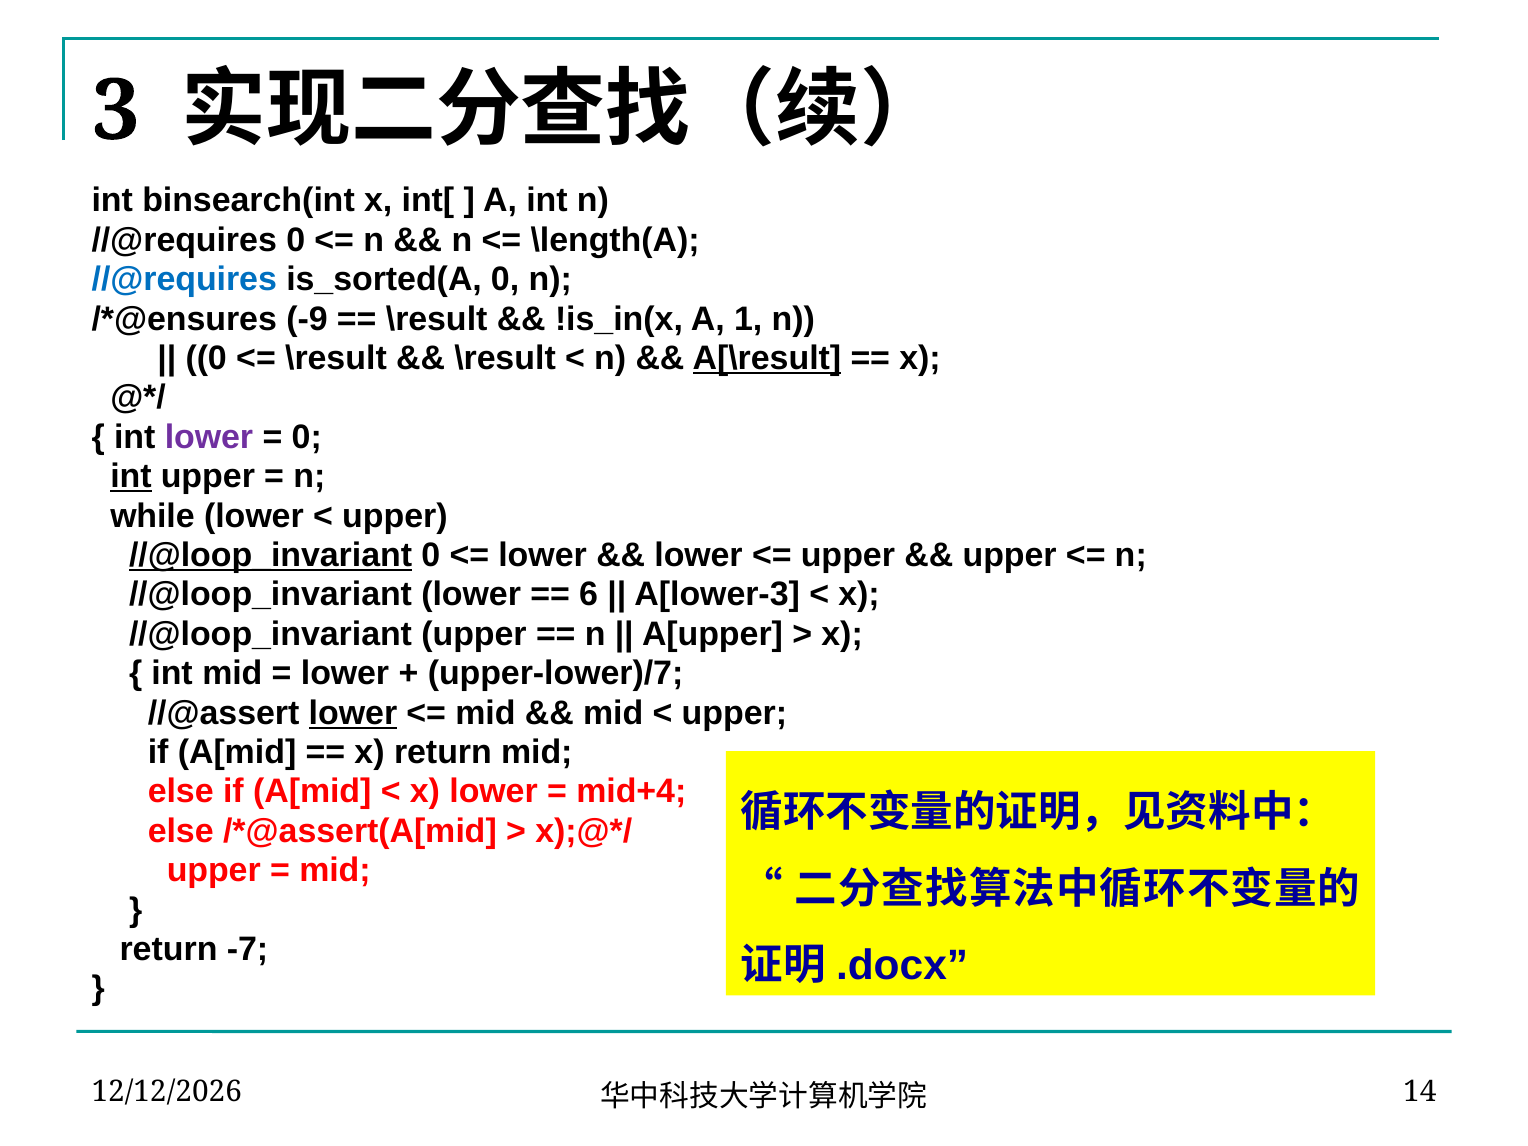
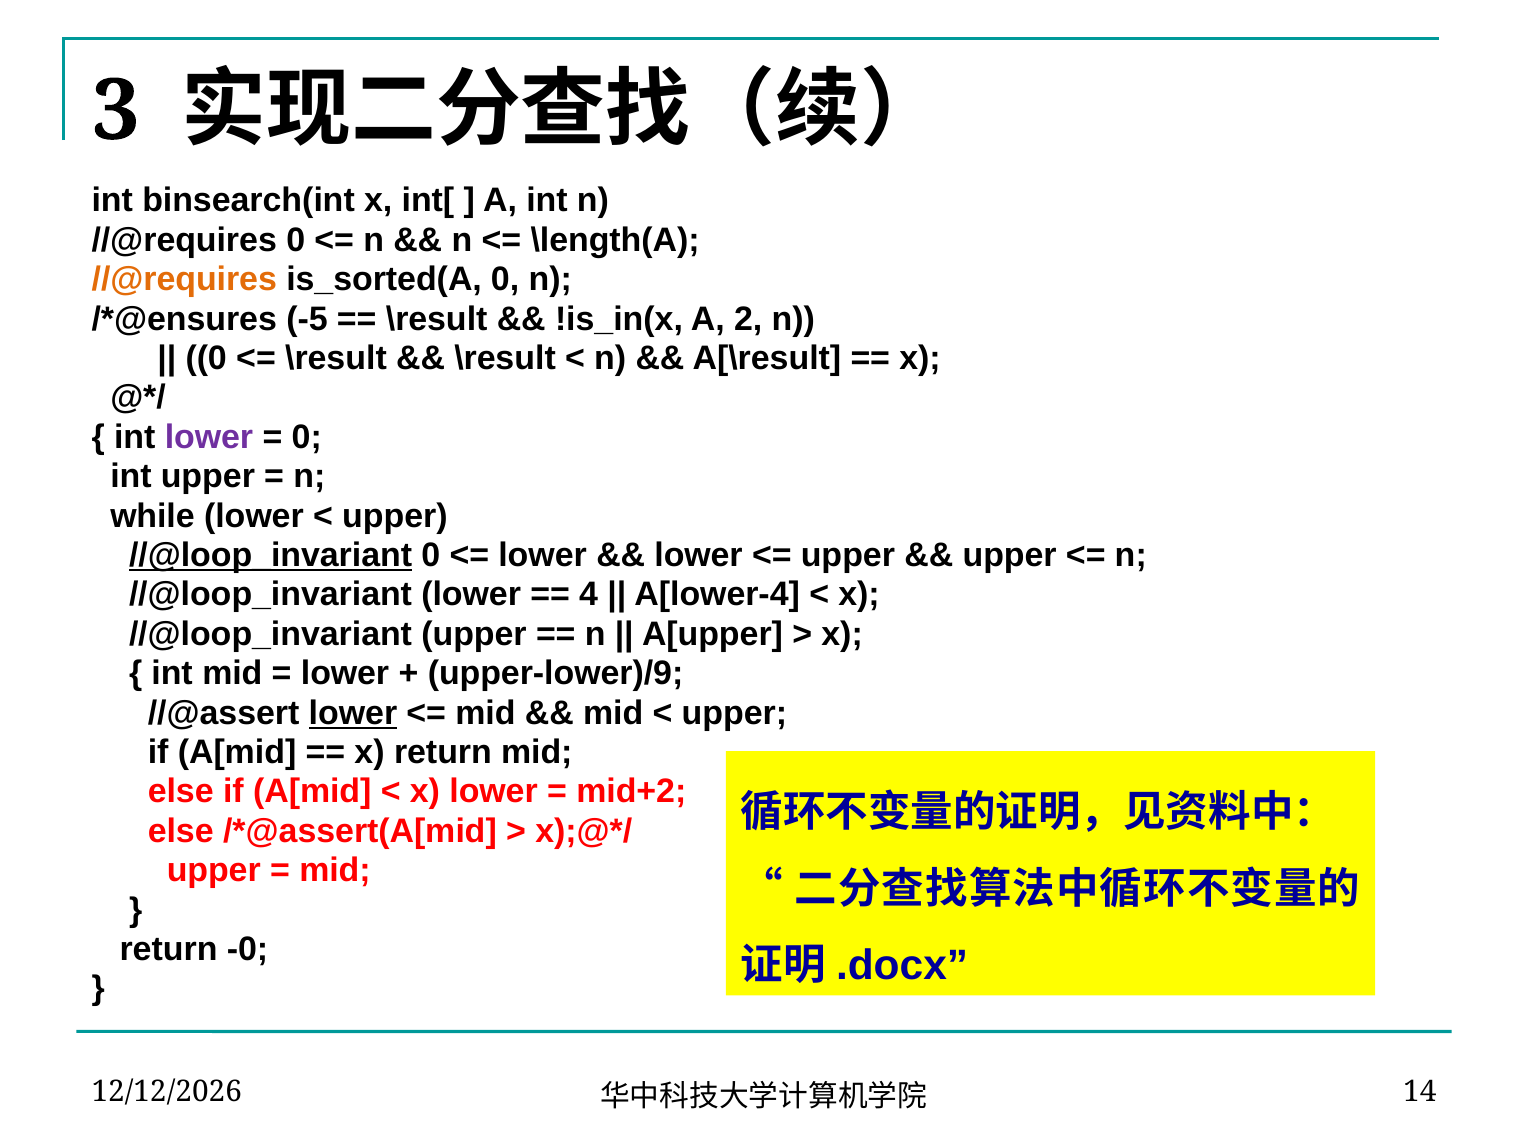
//@requires at (184, 280) colour: blue -> orange
-9: -9 -> -5
1: 1 -> 2
A[\result underline: present -> none
int at (131, 477) underline: present -> none
6: 6 -> 4
A[lower-3: A[lower-3 -> A[lower-4
upper-lower)/7: upper-lower)/7 -> upper-lower)/9
mid+4: mid+4 -> mid+2
-7: -7 -> -0
